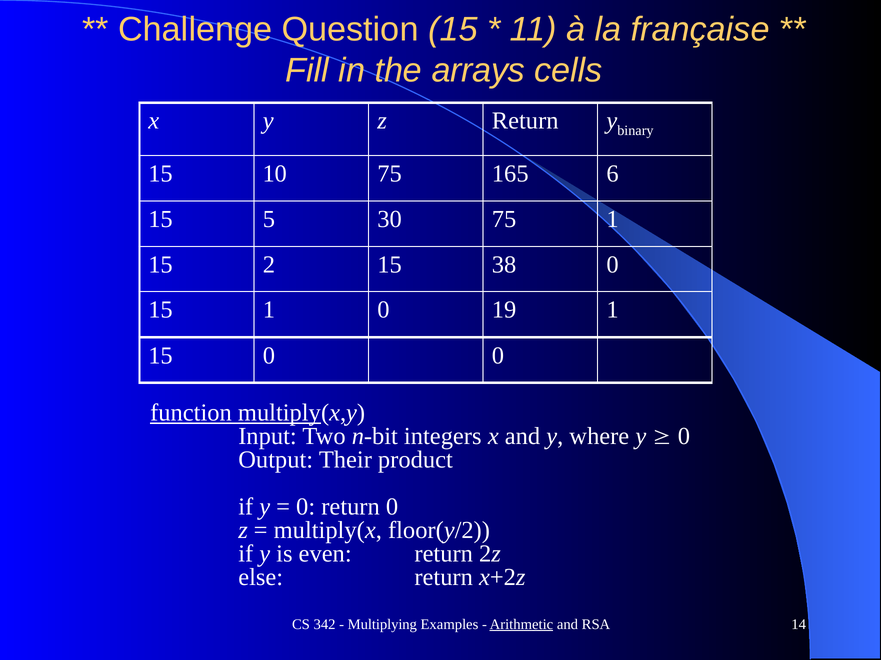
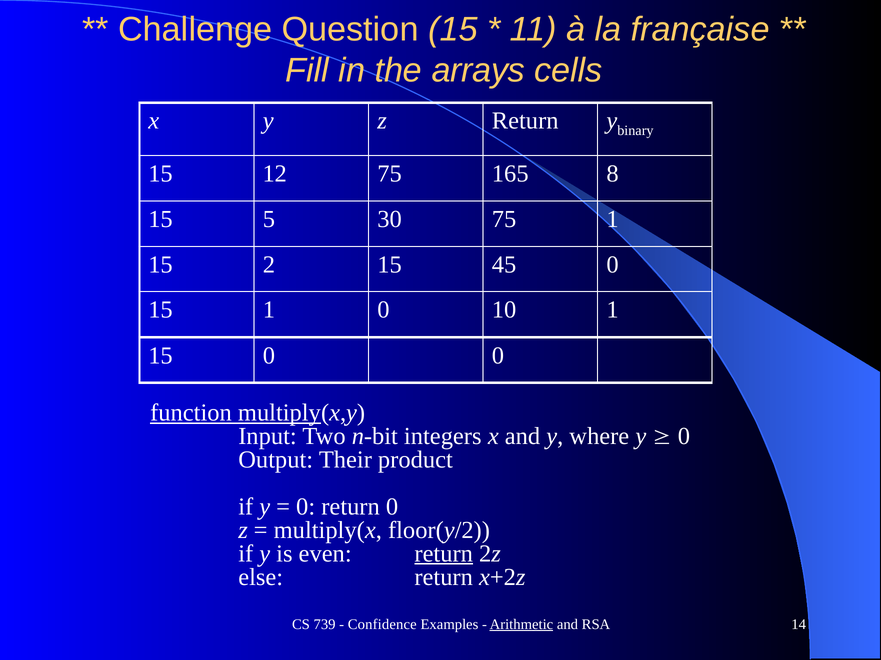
10: 10 -> 12
6: 6 -> 8
38: 38 -> 45
19: 19 -> 10
return at (444, 554) underline: none -> present
342: 342 -> 739
Multiplying: Multiplying -> Confidence
